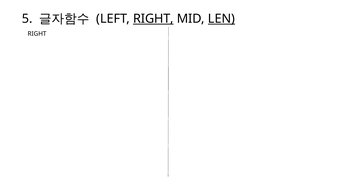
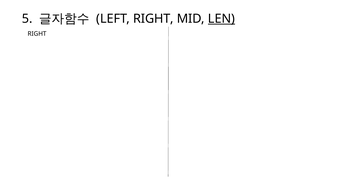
RIGHT at (153, 19) underline: present -> none
